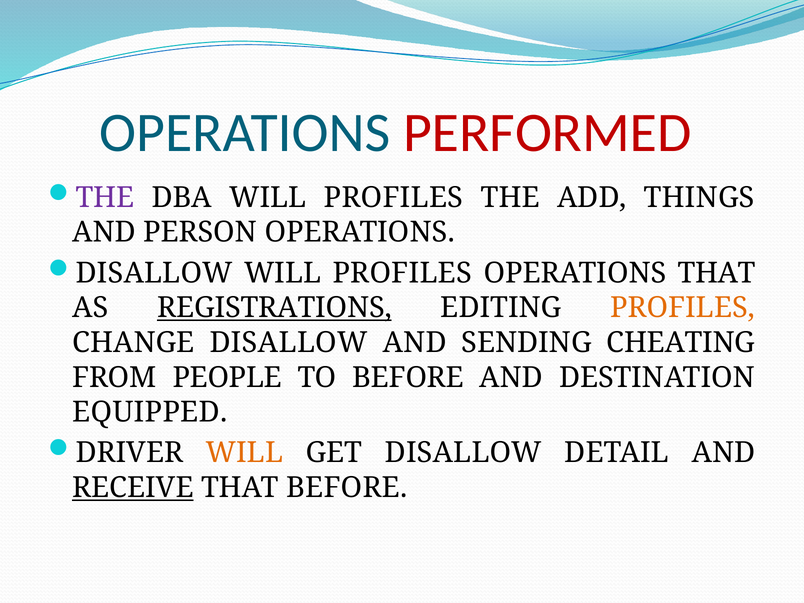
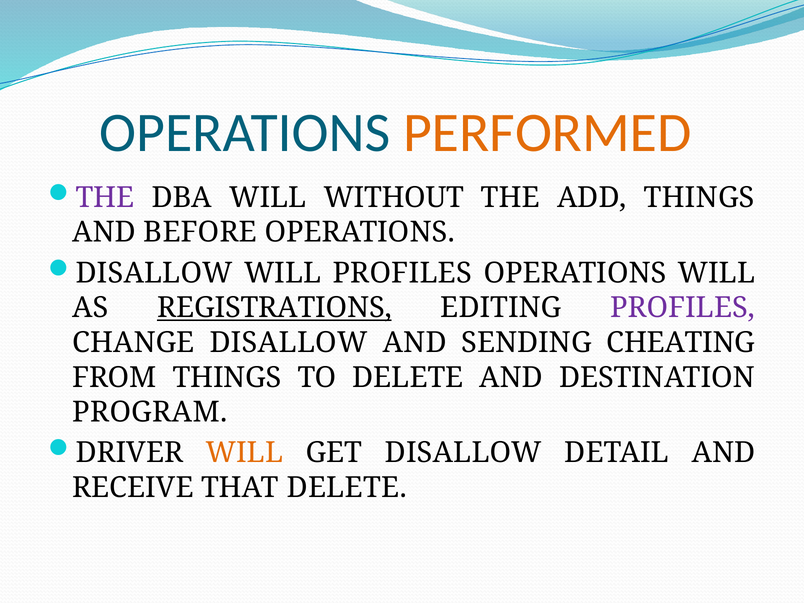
PERFORMED colour: red -> orange
DBA WILL PROFILES: PROFILES -> WITHOUT
PERSON: PERSON -> BEFORE
OPERATIONS THAT: THAT -> WILL
PROFILES at (683, 308) colour: orange -> purple
FROM PEOPLE: PEOPLE -> THINGS
TO BEFORE: BEFORE -> DELETE
EQUIPPED: EQUIPPED -> PROGRAM
RECEIVE underline: present -> none
THAT BEFORE: BEFORE -> DELETE
